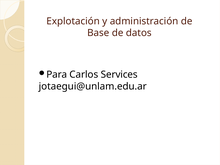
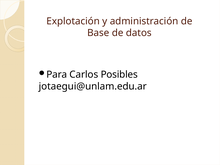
Services: Services -> Posibles
